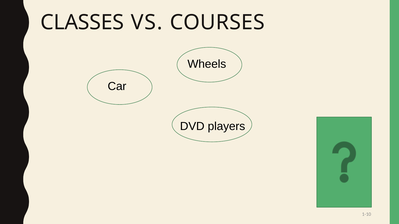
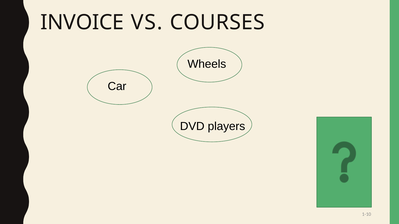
CLASSES: CLASSES -> INVOICE
